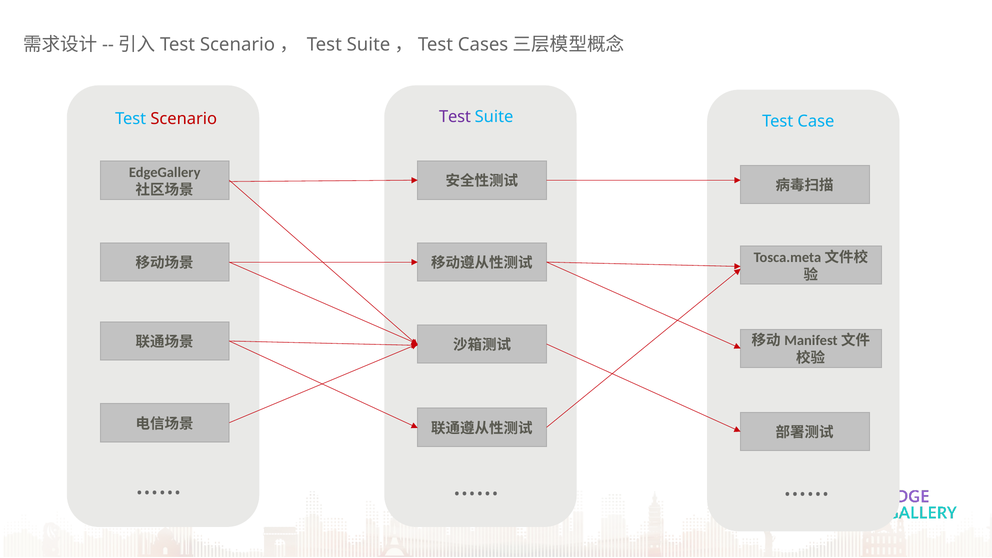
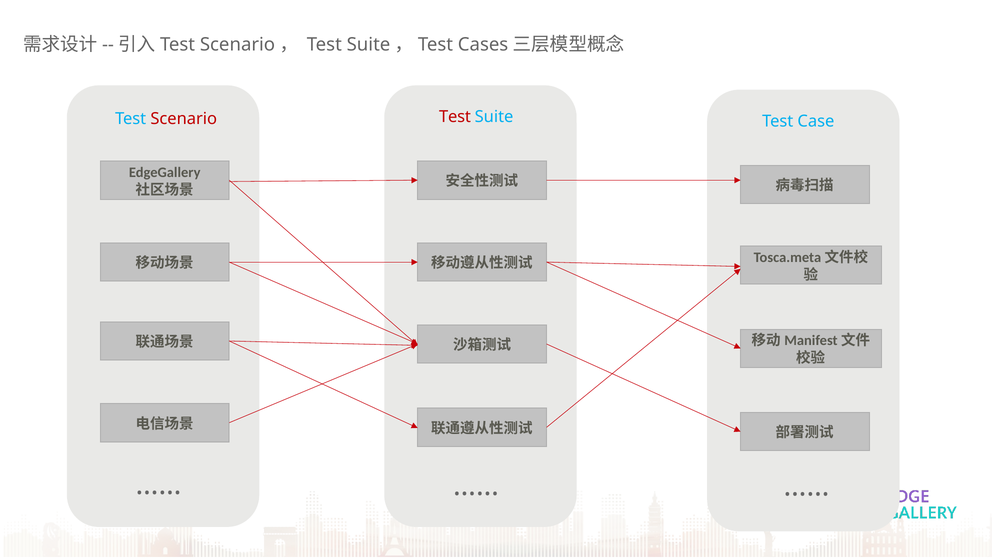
Test at (455, 117) colour: purple -> red
